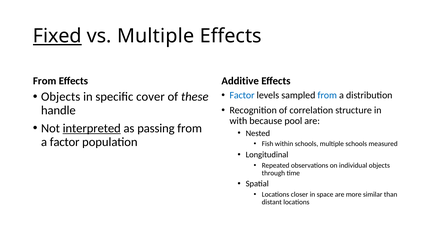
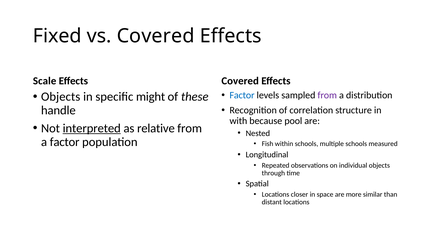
Fixed underline: present -> none
vs Multiple: Multiple -> Covered
From at (45, 81): From -> Scale
Additive at (240, 81): Additive -> Covered
from at (327, 95) colour: blue -> purple
cover: cover -> might
passing: passing -> relative
